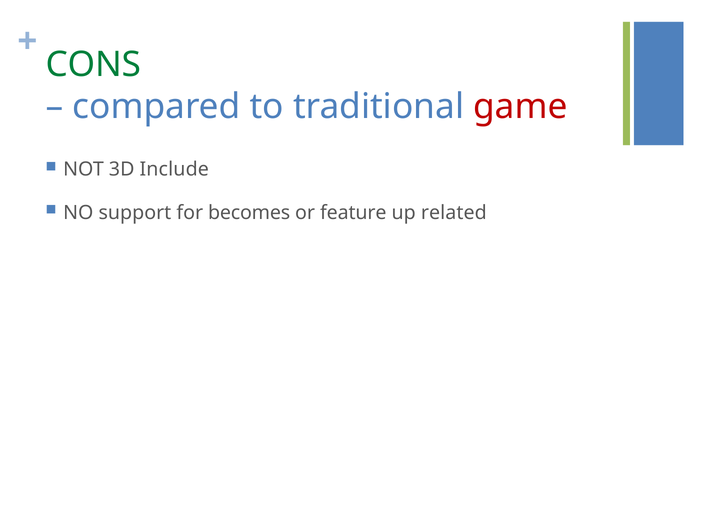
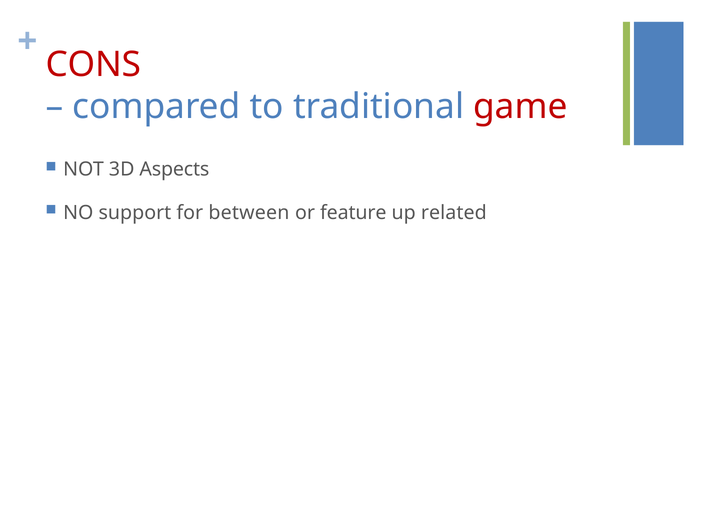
CONS colour: green -> red
Include: Include -> Aspects
becomes: becomes -> between
